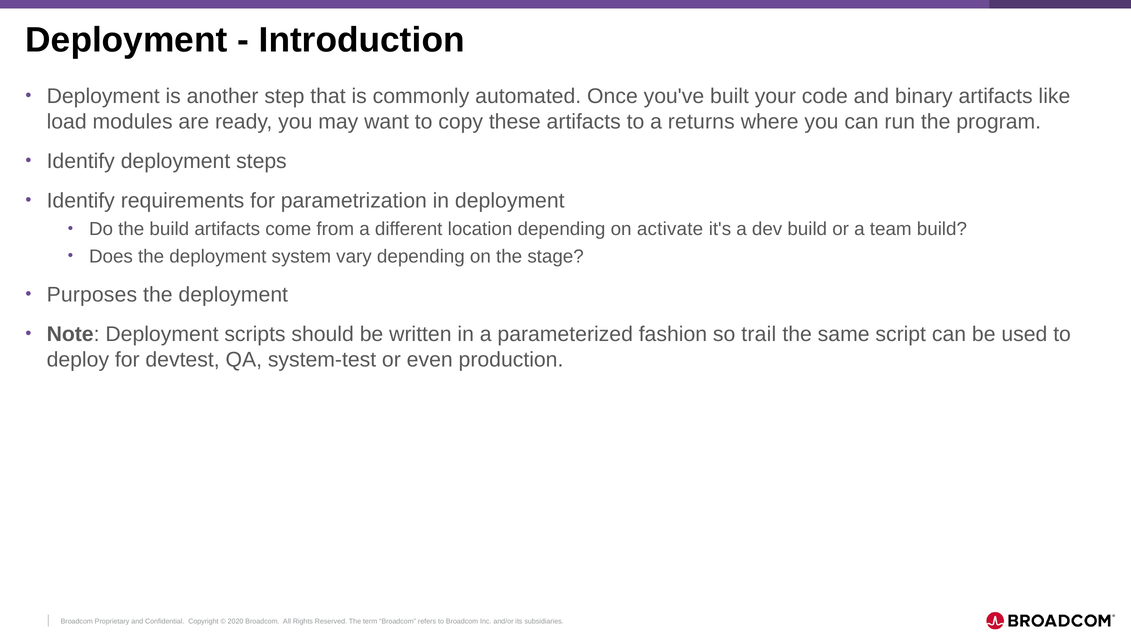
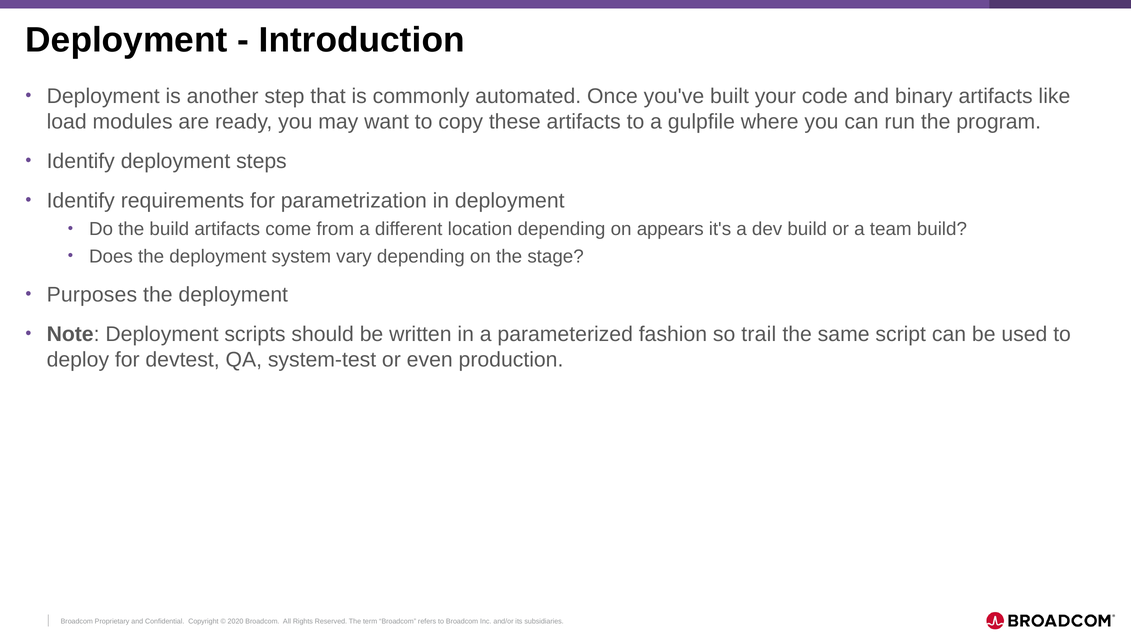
returns: returns -> gulpfile
activate: activate -> appears
